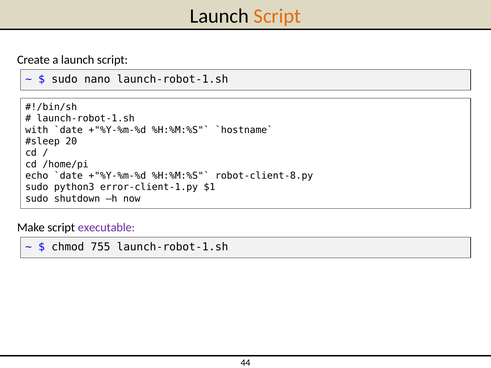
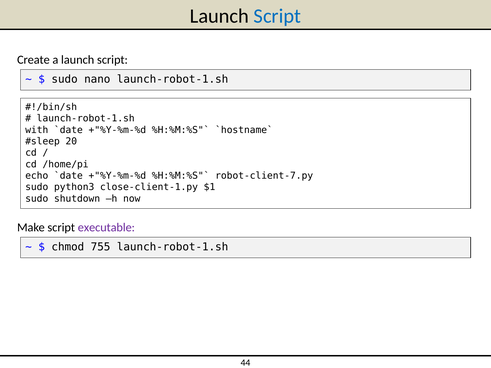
Script at (277, 16) colour: orange -> blue
robot-client-8.py: robot-client-8.py -> robot-client-7.py
error-client-1.py: error-client-1.py -> close-client-1.py
